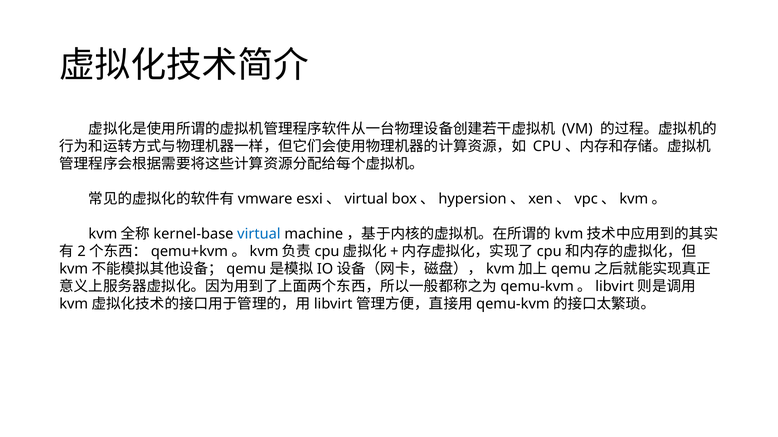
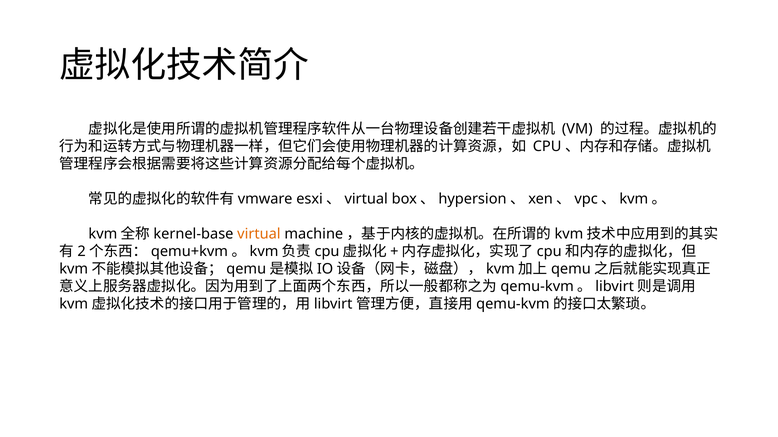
virtual colour: blue -> orange
